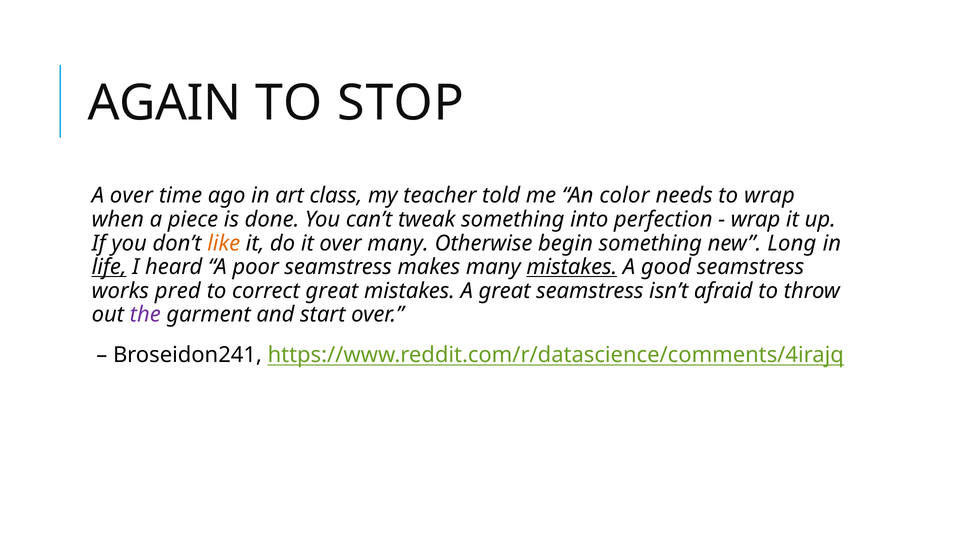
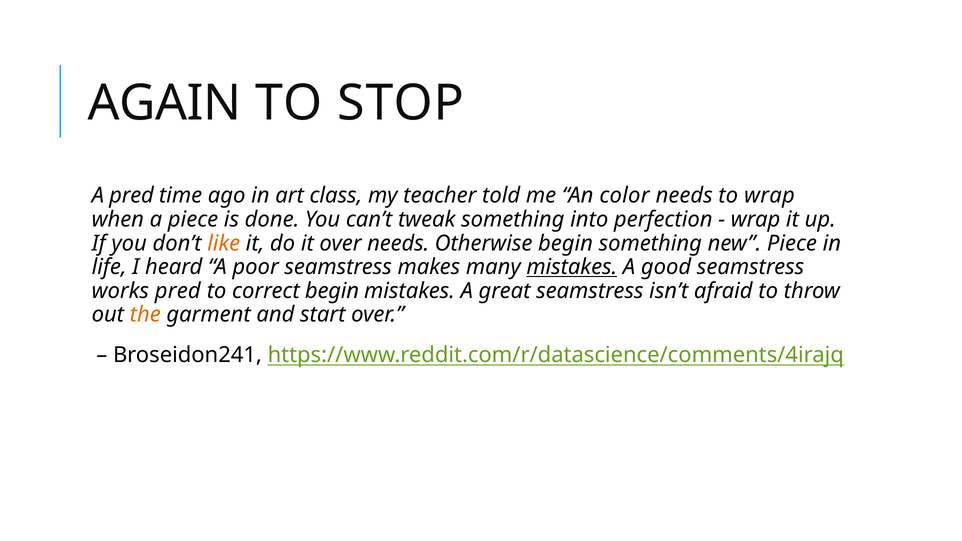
A over: over -> pred
over many: many -> needs
new Long: Long -> Piece
life underline: present -> none
correct great: great -> begin
the colour: purple -> orange
